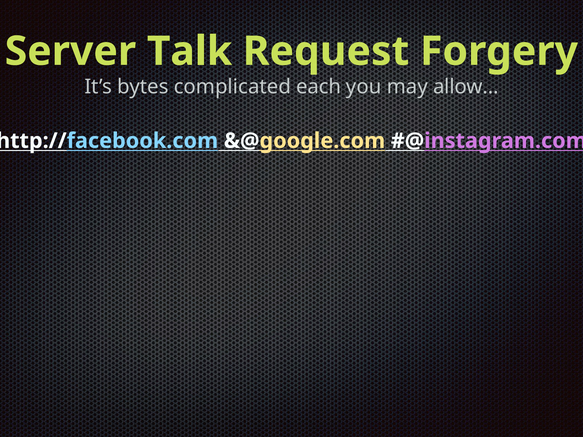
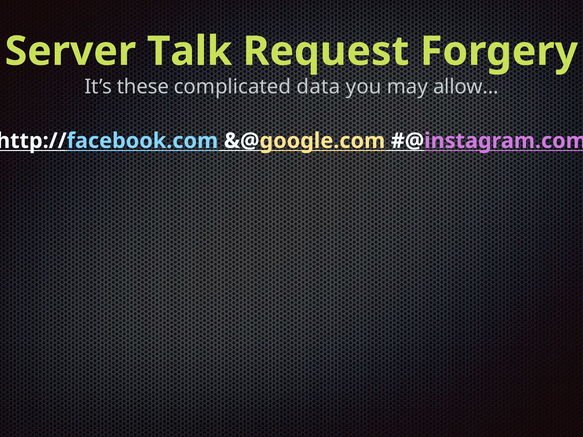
bytes: bytes -> these
each: each -> data
